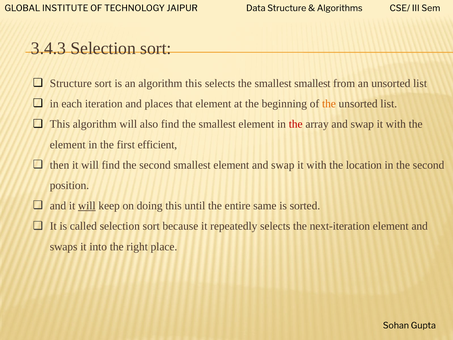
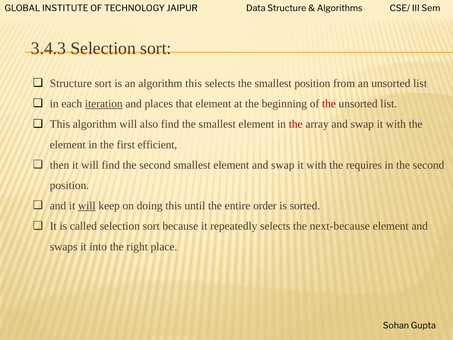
smallest smallest: smallest -> position
iteration underline: none -> present
the at (329, 104) colour: orange -> red
location: location -> requires
same: same -> order
next-iteration: next-iteration -> next-because
